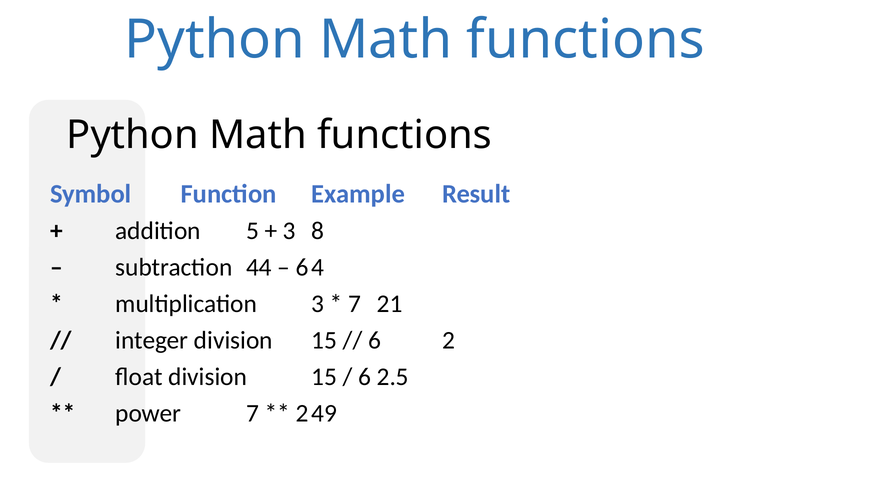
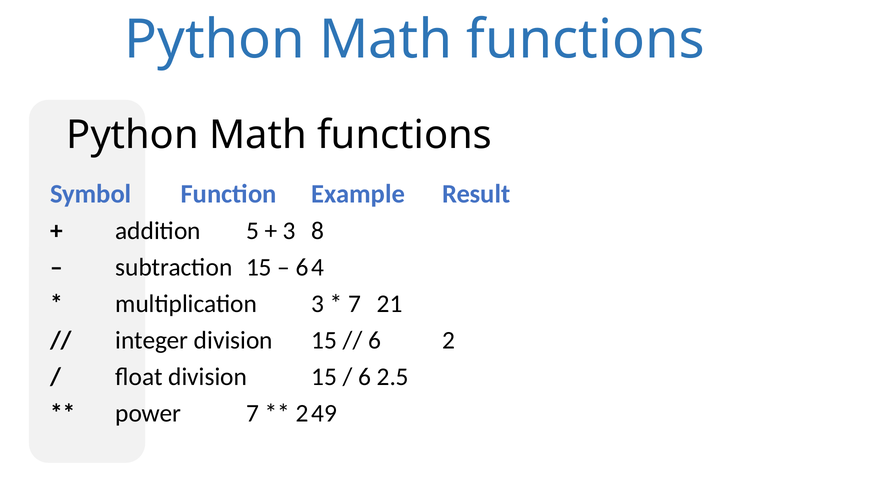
subtraction 44: 44 -> 15
